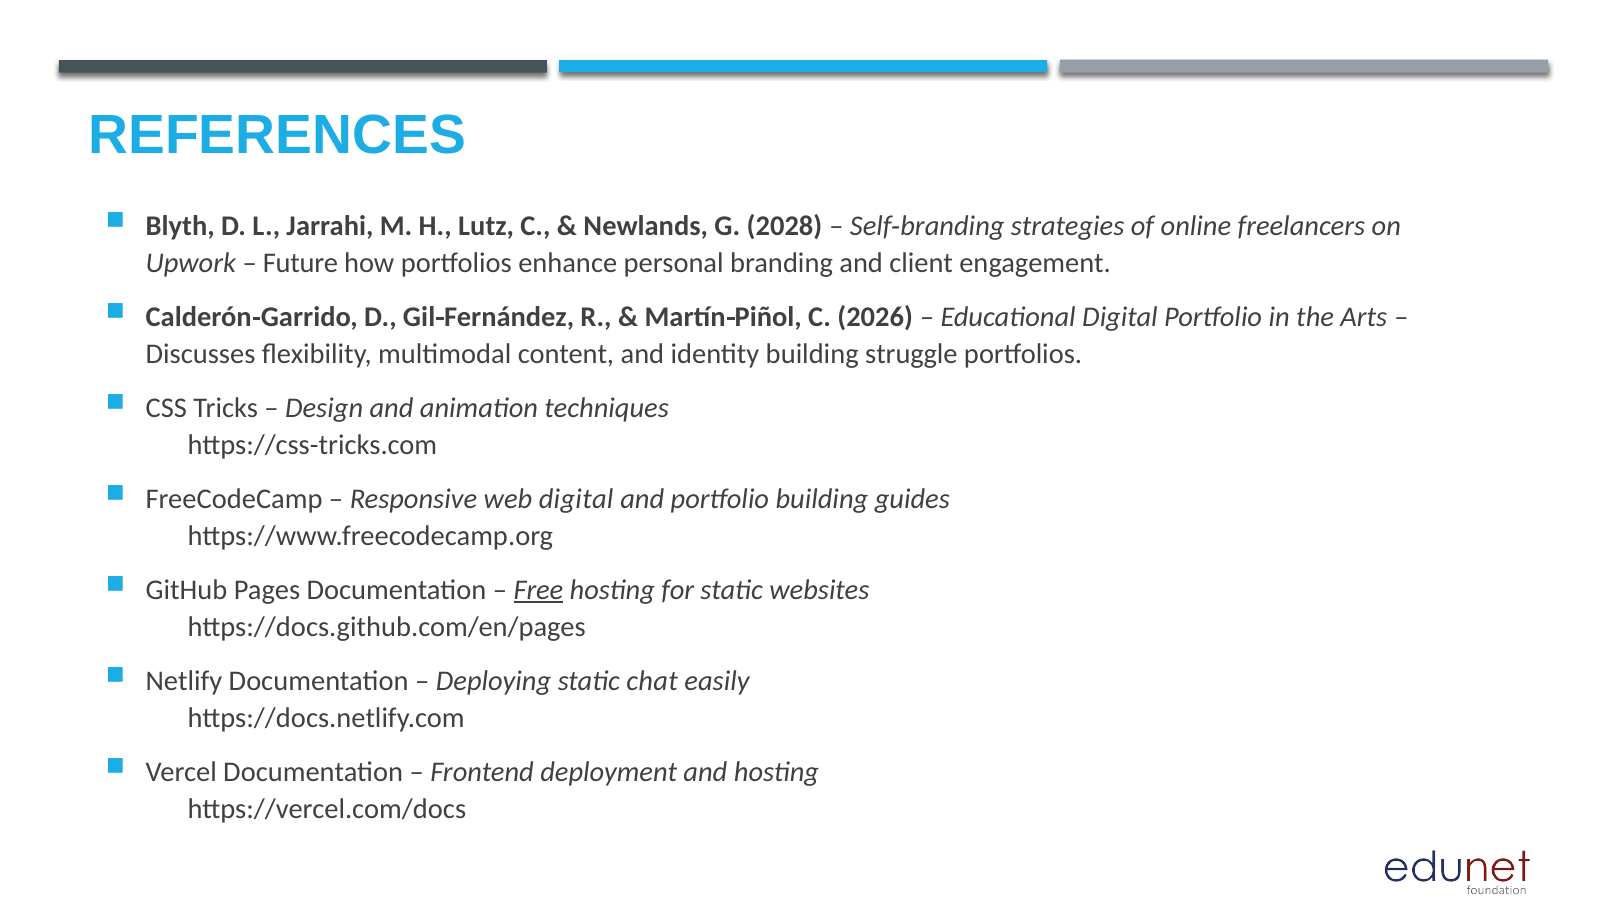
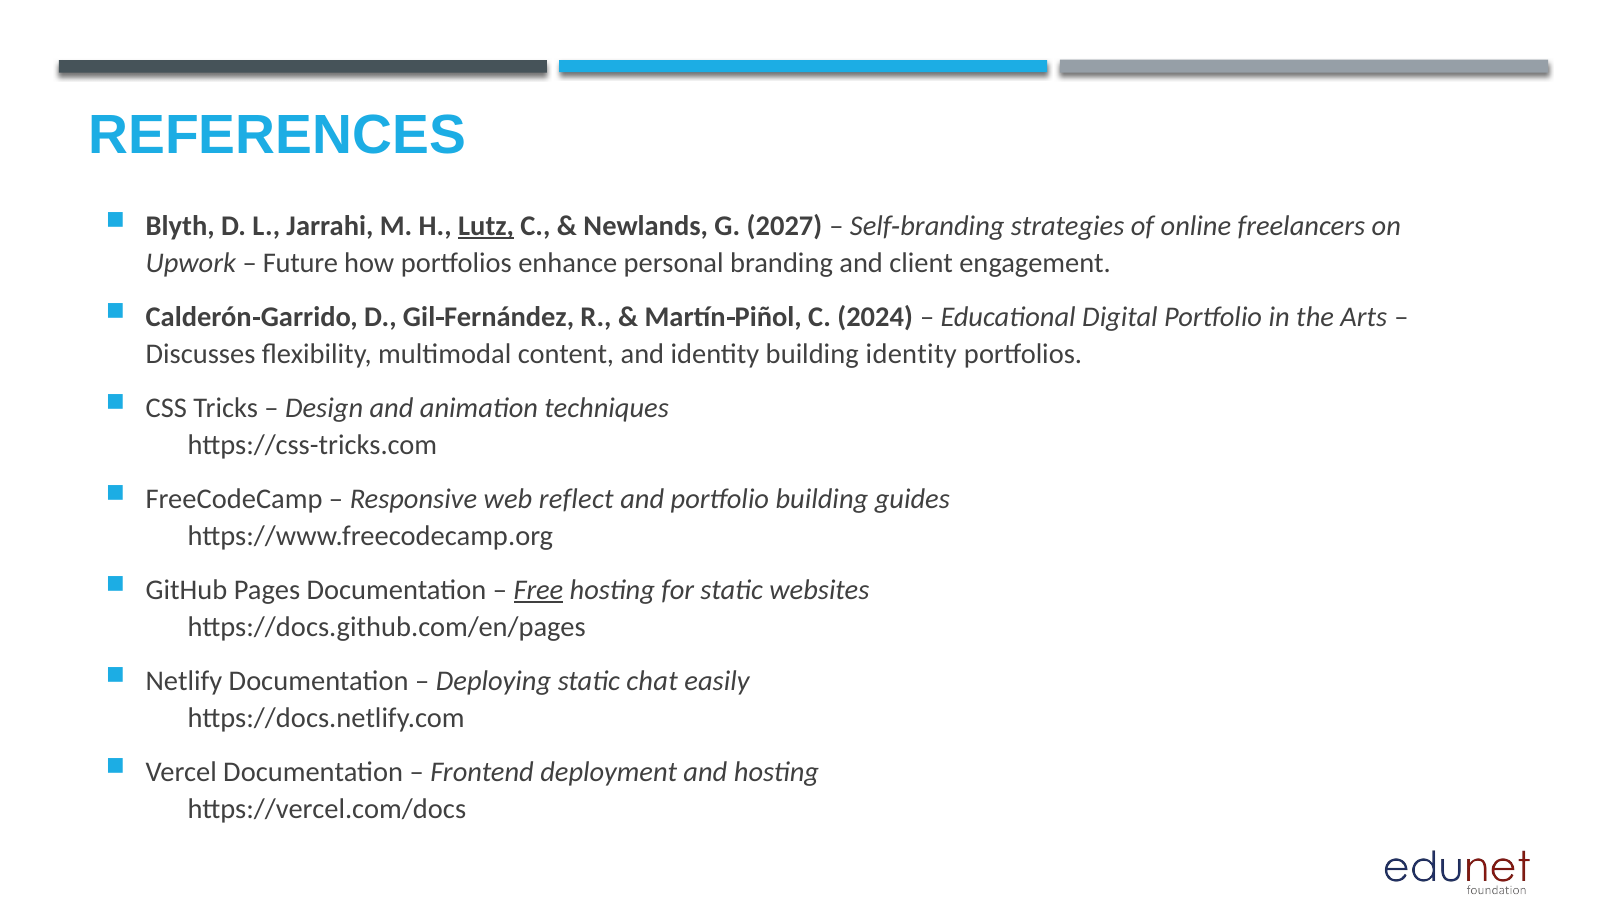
Lutz underline: none -> present
2028: 2028 -> 2027
2026: 2026 -> 2024
building struggle: struggle -> identity
web digital: digital -> reflect
